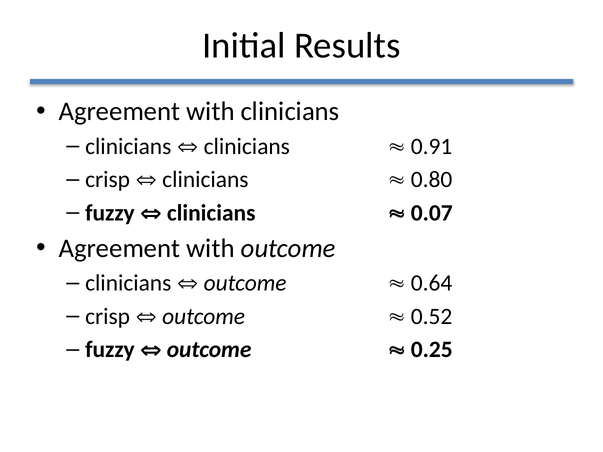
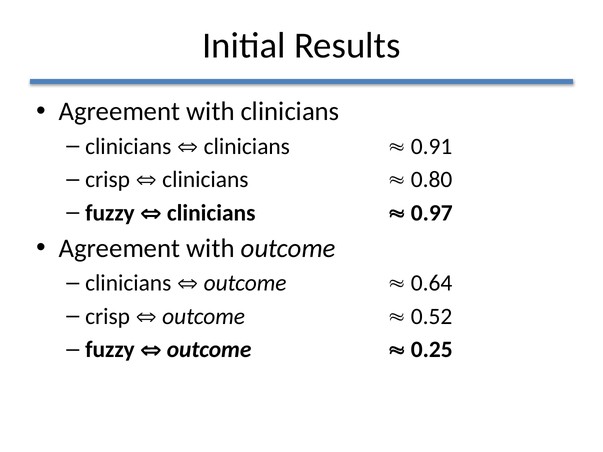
0.07: 0.07 -> 0.97
